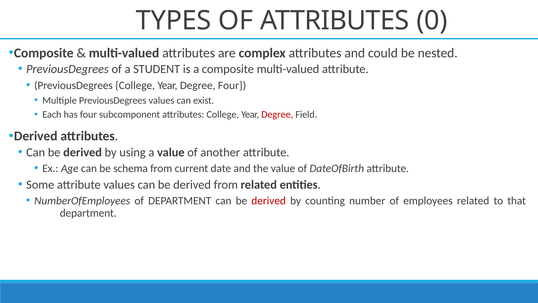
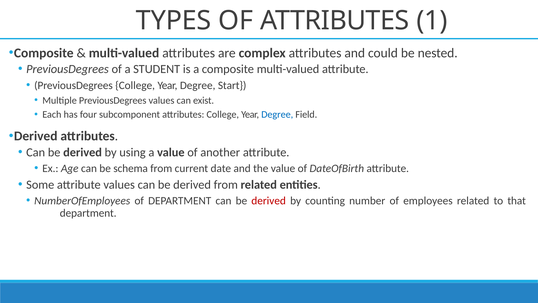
0: 0 -> 1
Degree Four: Four -> Start
Degree at (277, 114) colour: red -> blue
